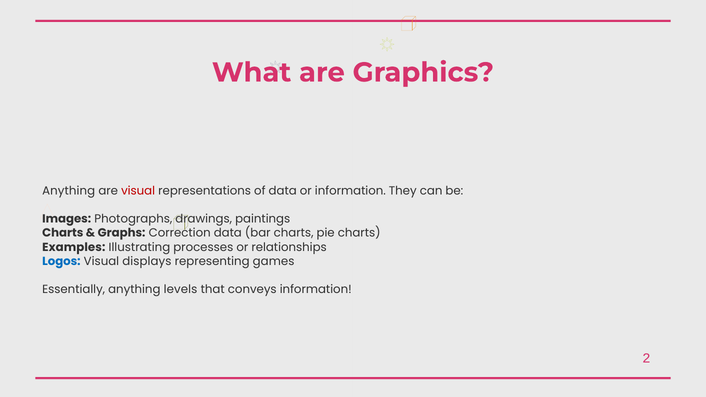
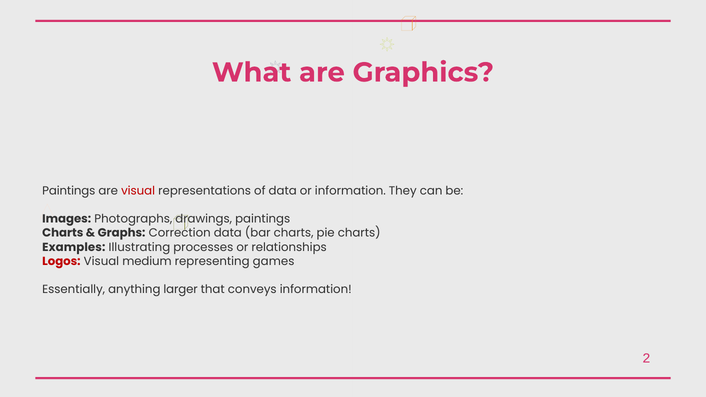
Anything at (69, 191): Anything -> Paintings
Logos colour: blue -> red
displays: displays -> medium
levels: levels -> larger
